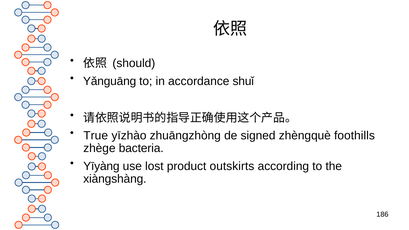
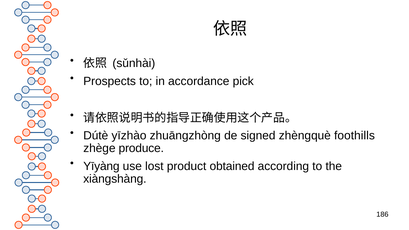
should: should -> sǔnhài
Yǎnguāng: Yǎnguāng -> Prospects
shuǐ: shuǐ -> pick
True: True -> Dútè
bacteria: bacteria -> produce
outskirts: outskirts -> obtained
